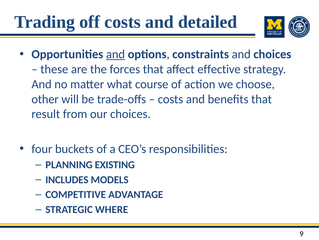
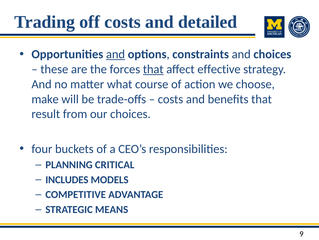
that at (153, 69) underline: none -> present
other: other -> make
EXISTING: EXISTING -> CRITICAL
WHERE: WHERE -> MEANS
